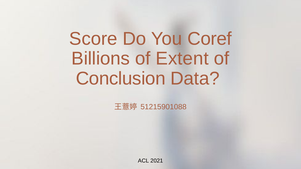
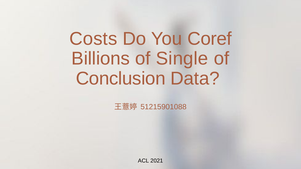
Score: Score -> Costs
Extent: Extent -> Single
